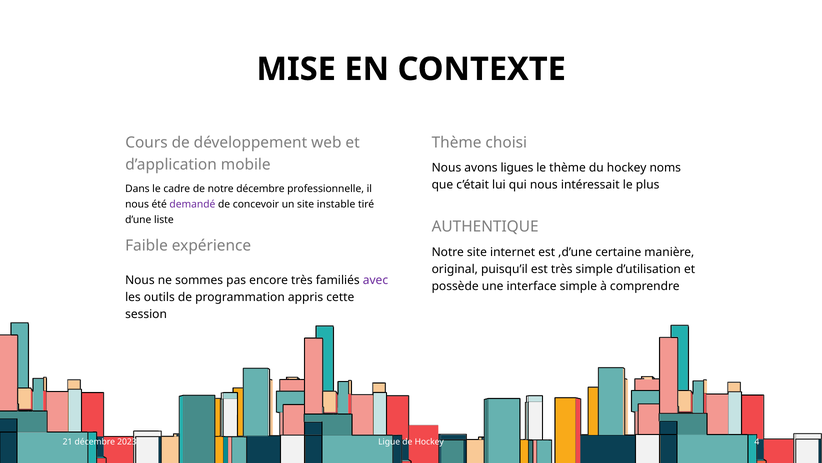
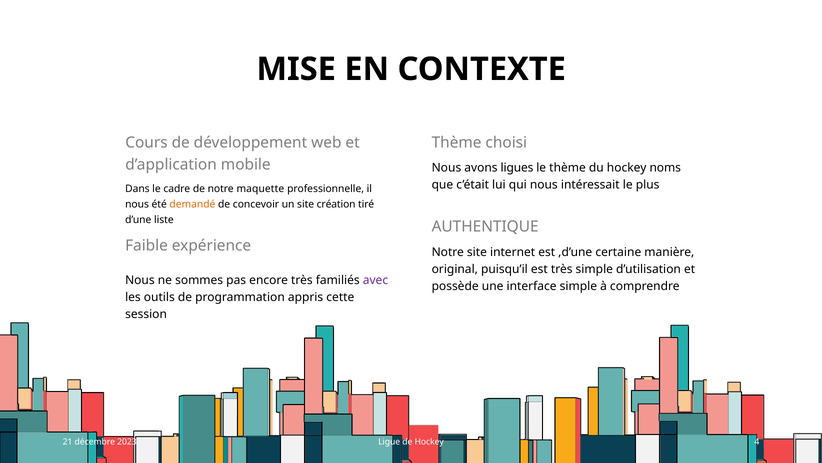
notre décembre: décembre -> maquette
demandé colour: purple -> orange
instable: instable -> création
